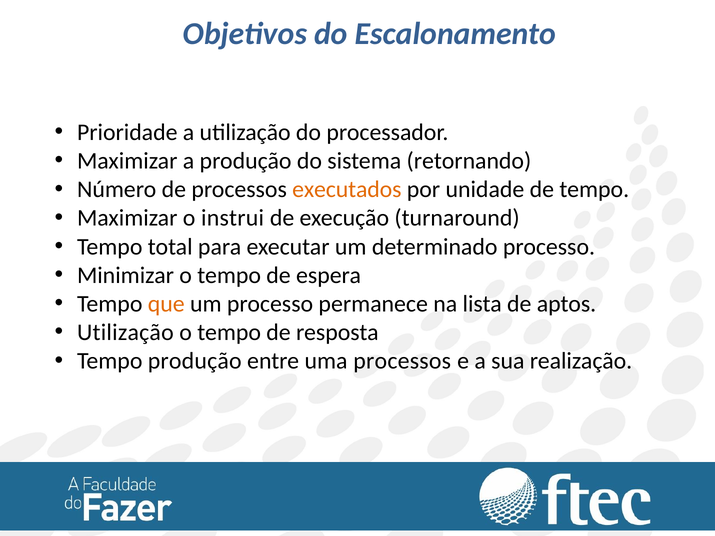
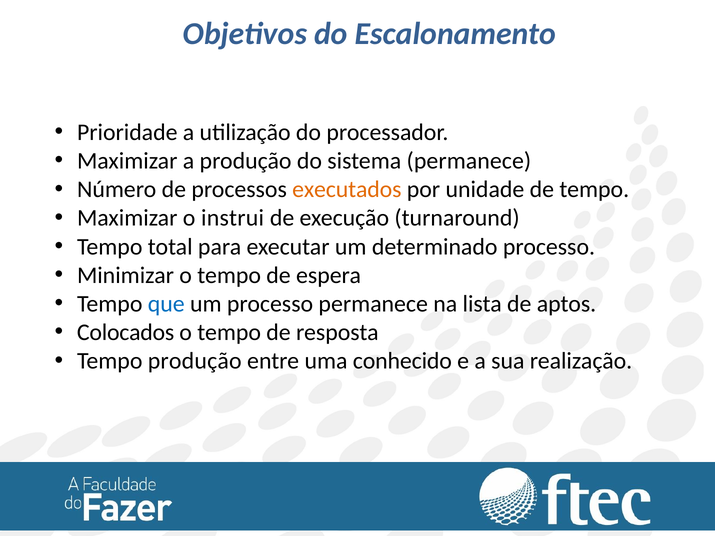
sistema retornando: retornando -> permanece
que colour: orange -> blue
Utilização at (125, 333): Utilização -> Colocados
uma processos: processos -> conhecido
